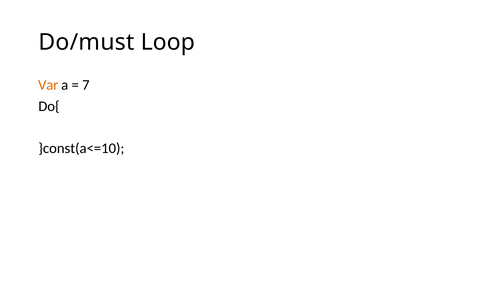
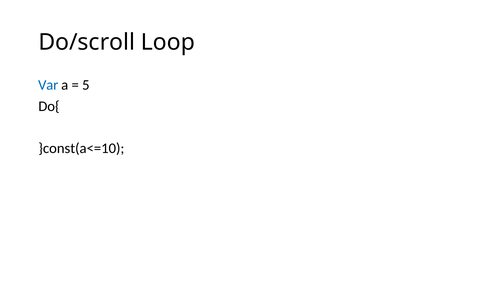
Do/must: Do/must -> Do/scroll
Var colour: orange -> blue
7: 7 -> 5
